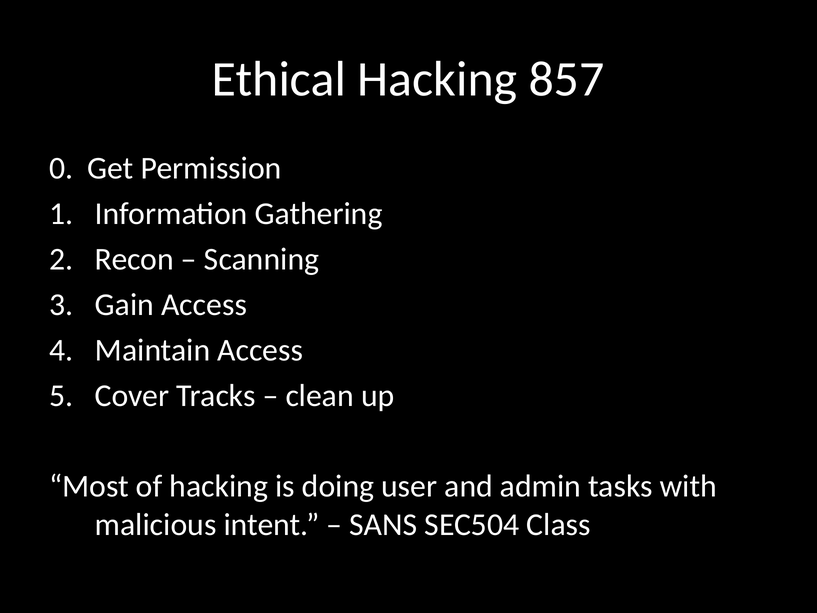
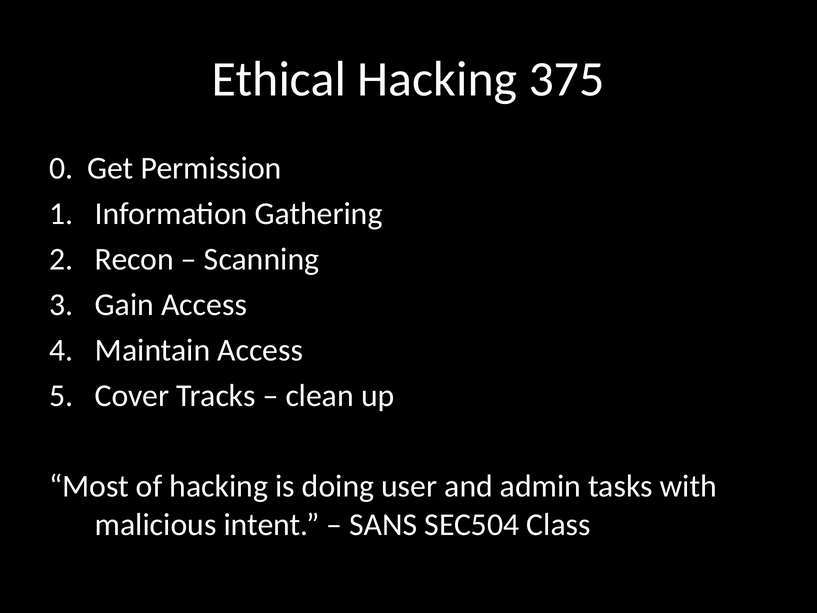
857: 857 -> 375
